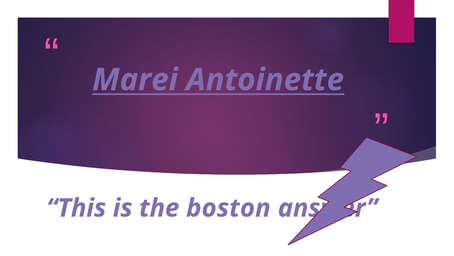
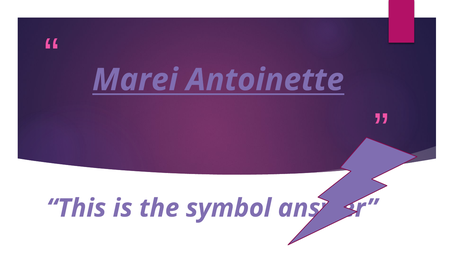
boston: boston -> symbol
